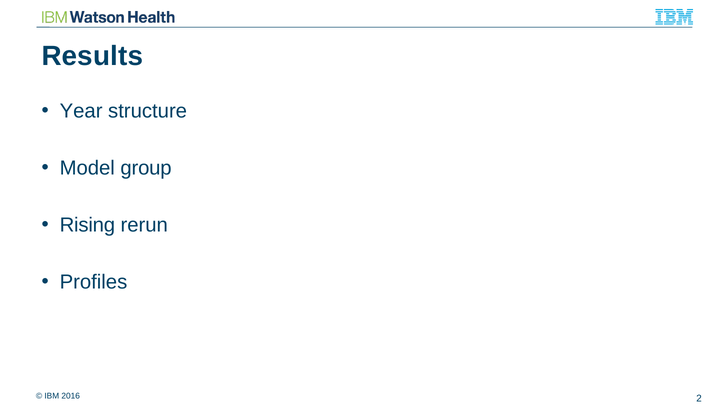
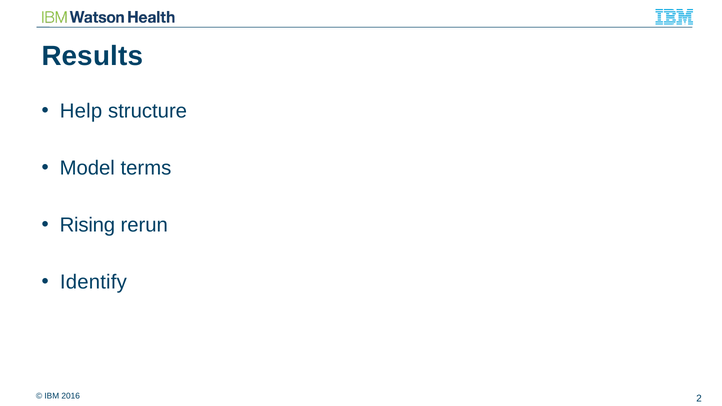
Year: Year -> Help
group: group -> terms
Profiles: Profiles -> Identify
